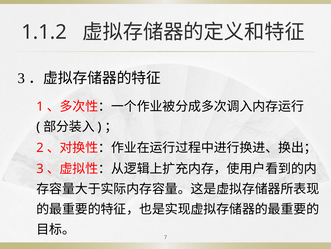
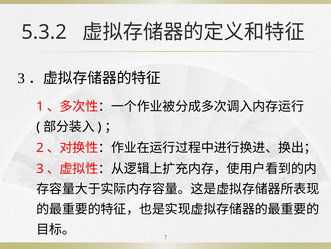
1.1.2: 1.1.2 -> 5.3.2
